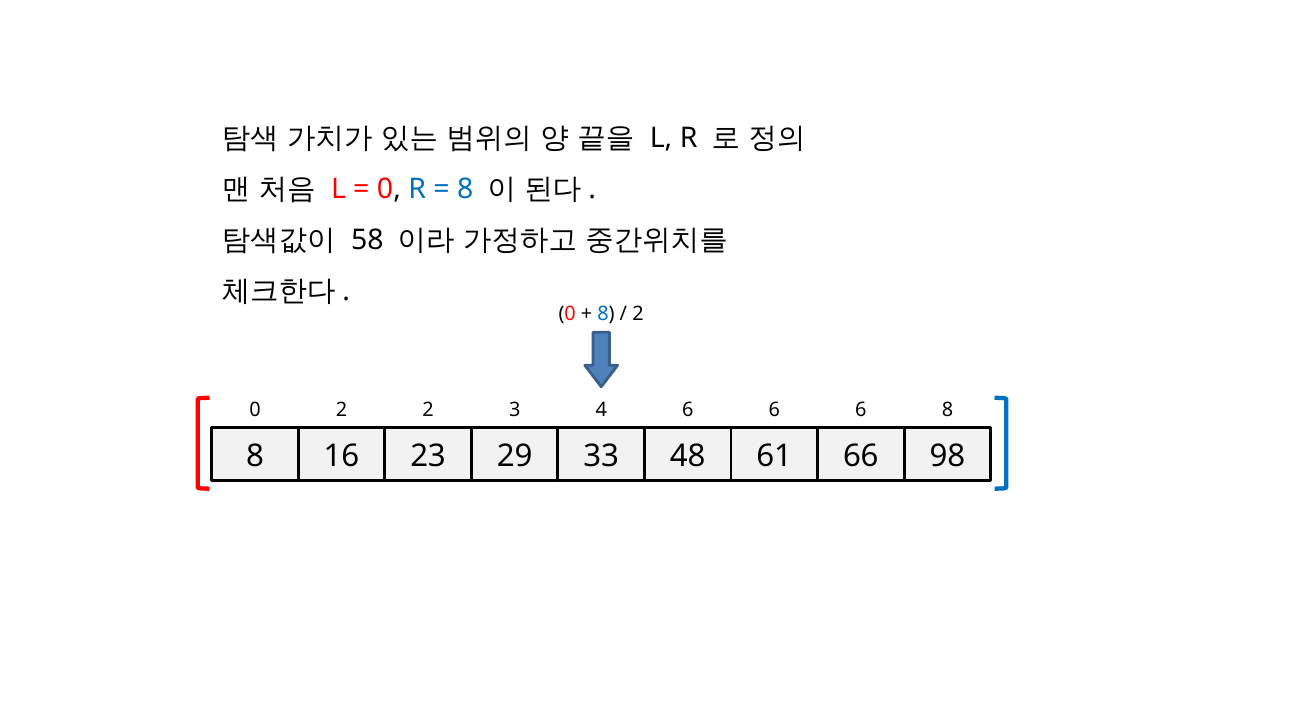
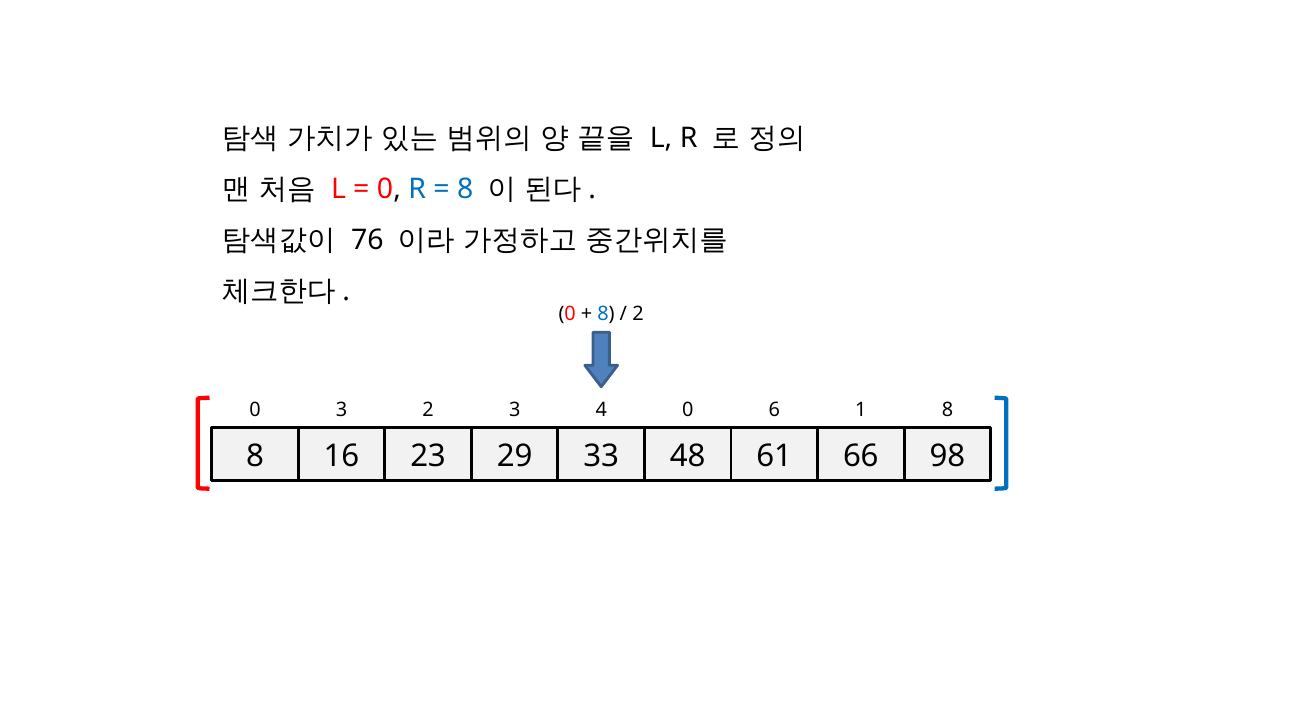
58: 58 -> 76
0 2: 2 -> 3
4 6: 6 -> 0
6 at (861, 410): 6 -> 1
